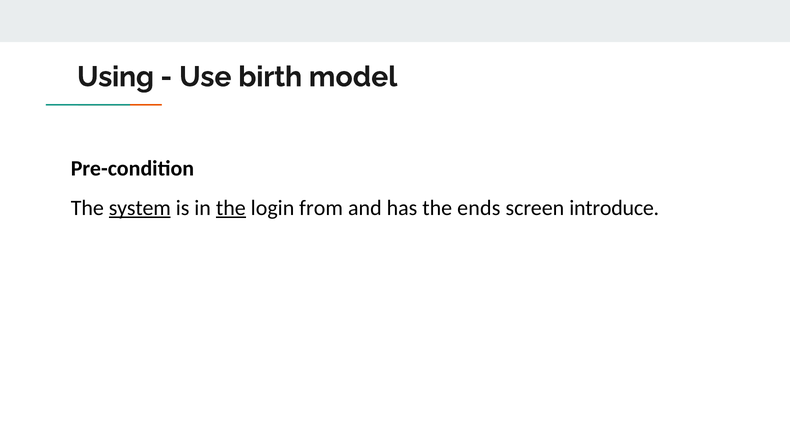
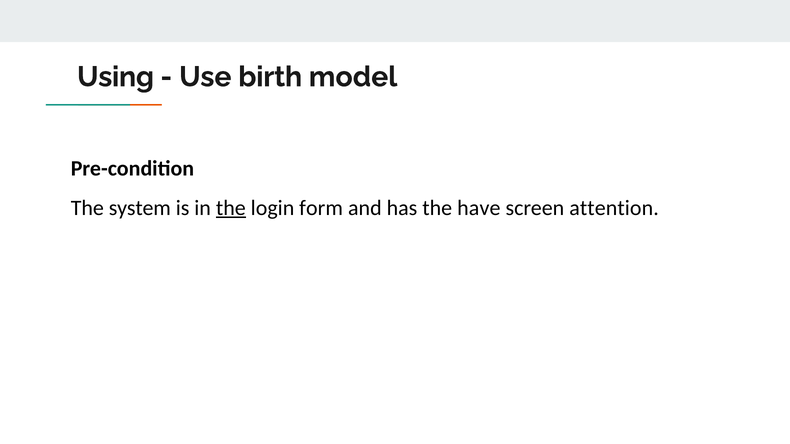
system underline: present -> none
from: from -> form
ends: ends -> have
introduce: introduce -> attention
